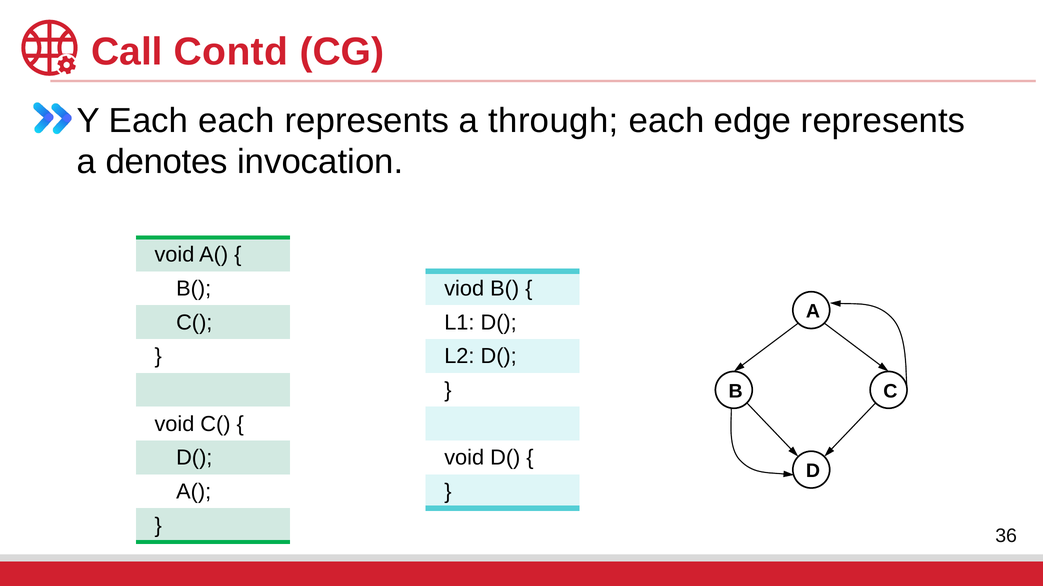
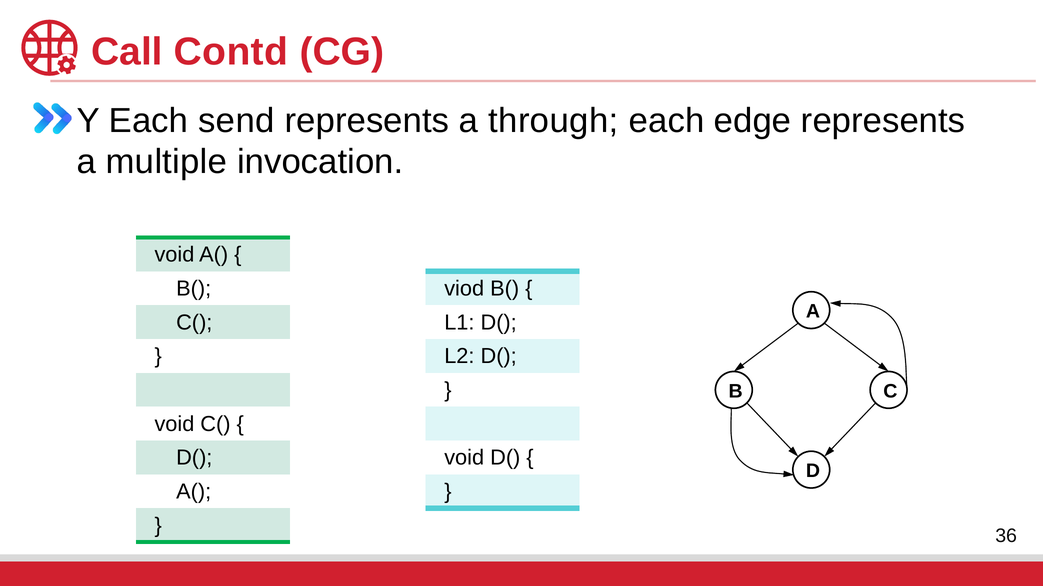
Each each: each -> send
denotes: denotes -> multiple
